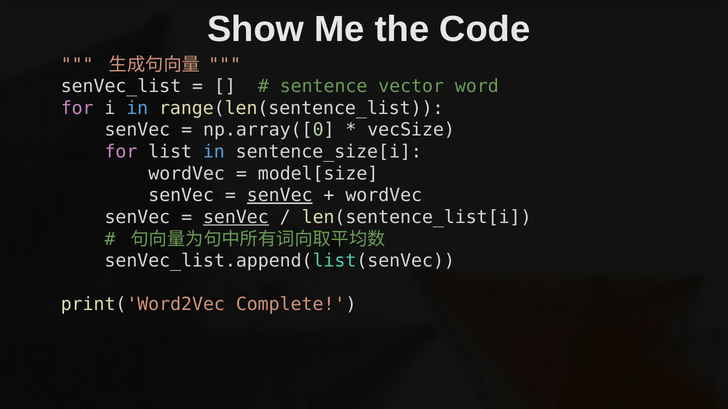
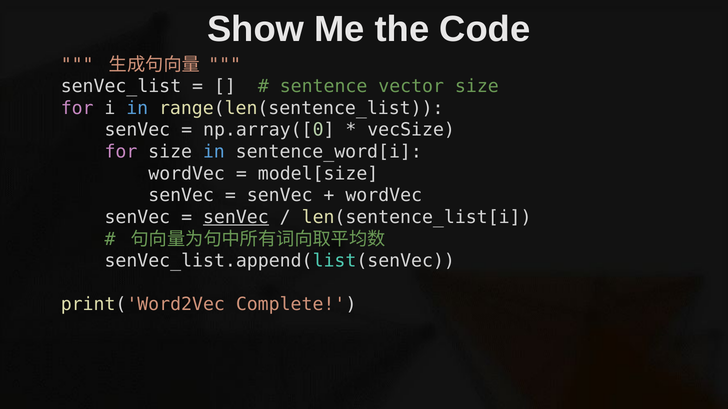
vector word: word -> size
for list: list -> size
sentence_size[i: sentence_size[i -> sentence_word[i
senVec at (280, 196) underline: present -> none
